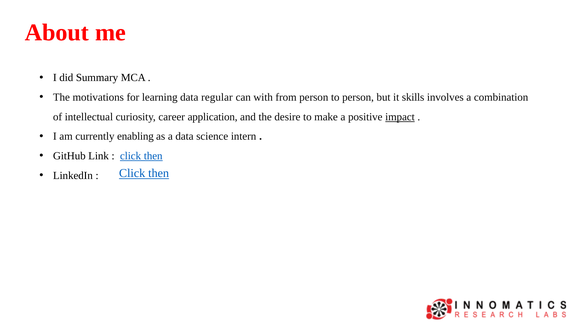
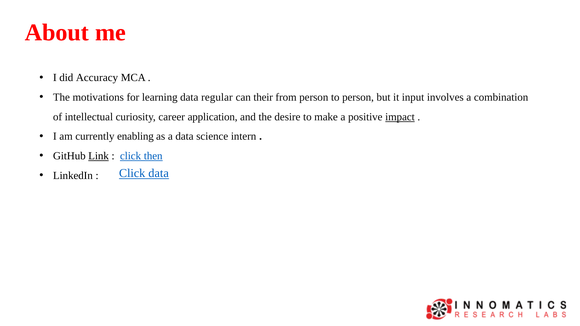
Summary: Summary -> Accuracy
with: with -> their
skills: skills -> input
Link underline: none -> present
then at (159, 173): then -> data
